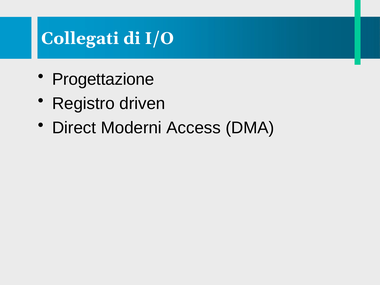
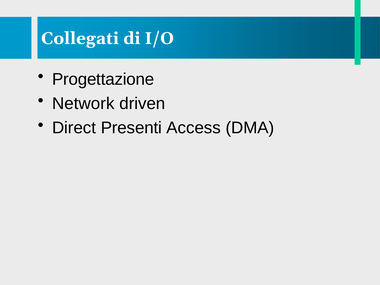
Registro: Registro -> Network
Moderni: Moderni -> Presenti
